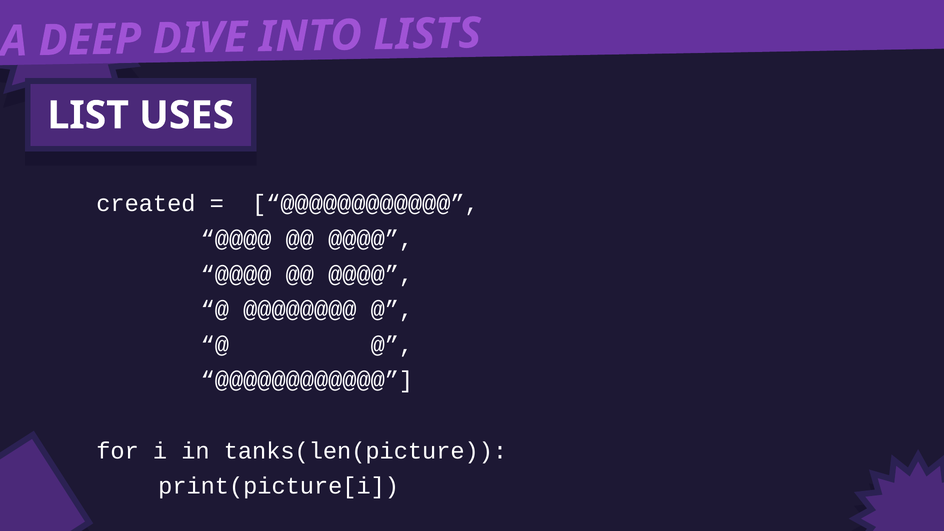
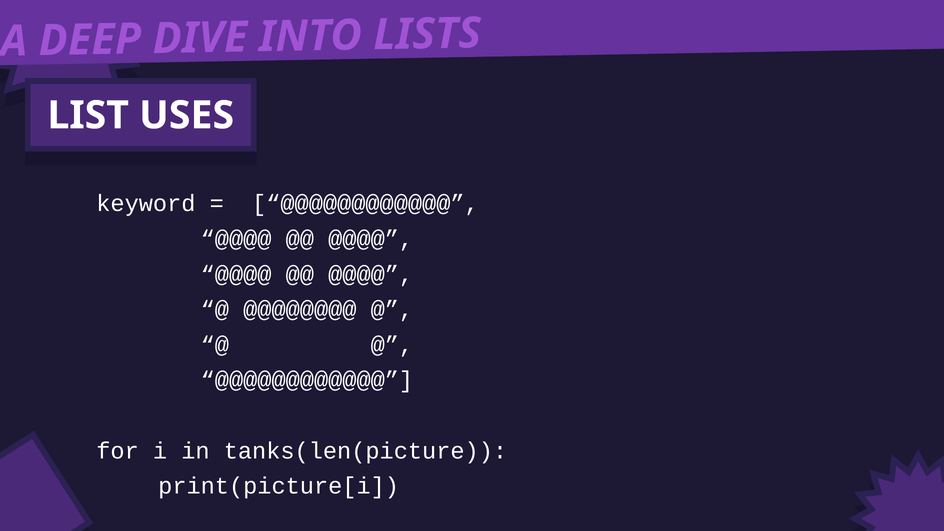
created: created -> keyword
